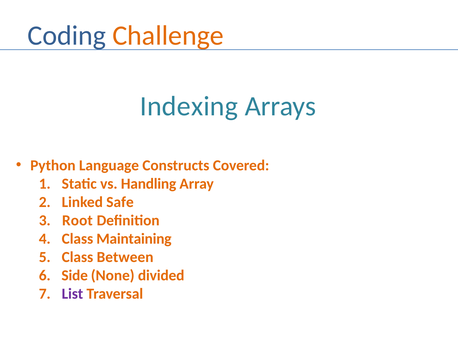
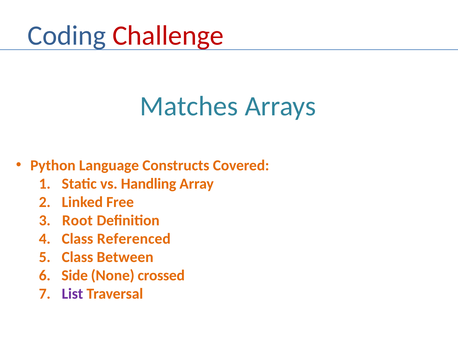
Challenge colour: orange -> red
Indexing: Indexing -> Matches
Safe: Safe -> Free
Maintaining: Maintaining -> Referenced
divided: divided -> crossed
